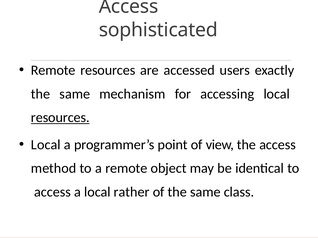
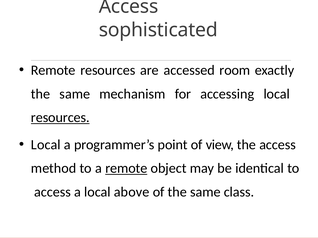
users: users -> room
remote at (126, 169) underline: none -> present
rather: rather -> above
